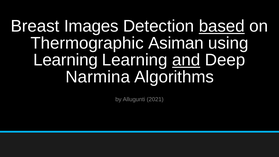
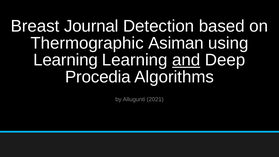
Images: Images -> Journal
based underline: present -> none
Narmina: Narmina -> Procedia
